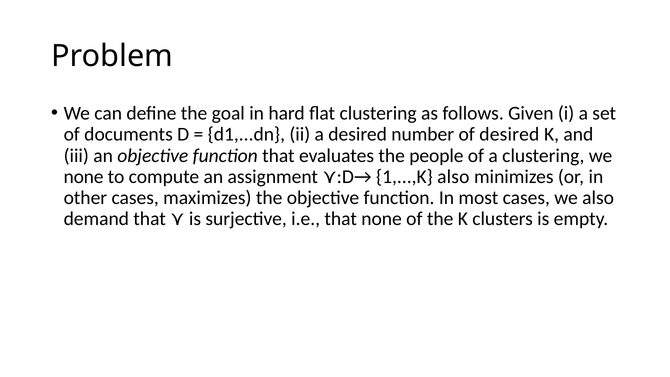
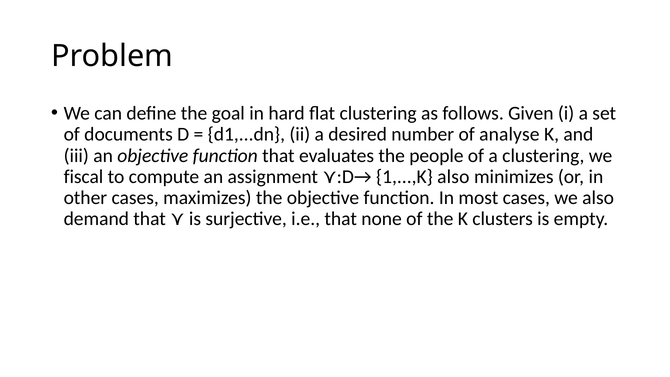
of desired: desired -> analyse
none at (84, 177): none -> fiscal
